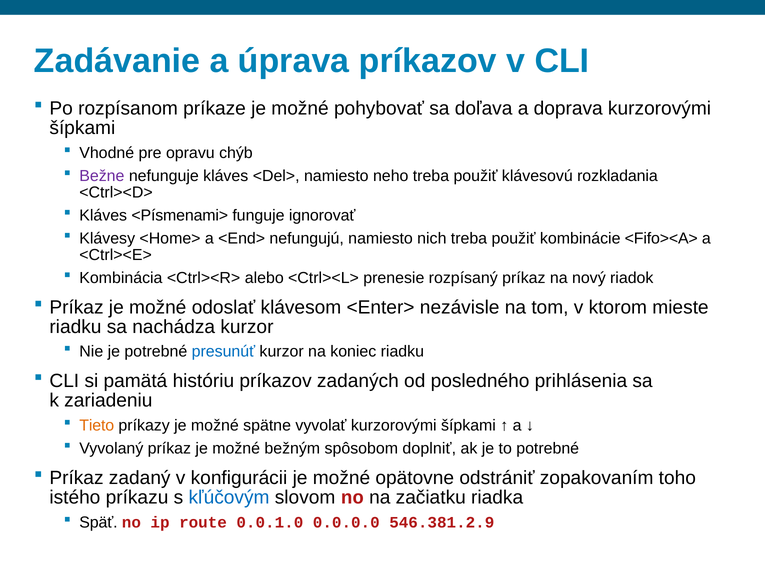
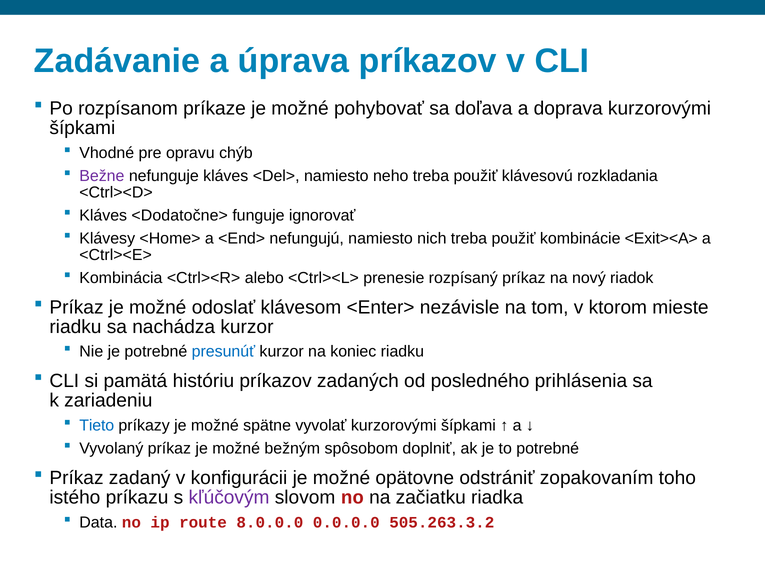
<Písmenami>: <Písmenami> -> <Dodatočne>
<Fifo><A>: <Fifo><A> -> <Exit><A>
Tieto colour: orange -> blue
kľúčovým colour: blue -> purple
Späť: Späť -> Data
0.0.1.0: 0.0.1.0 -> 8.0.0.0
546.381.2.9: 546.381.2.9 -> 505.263.3.2
